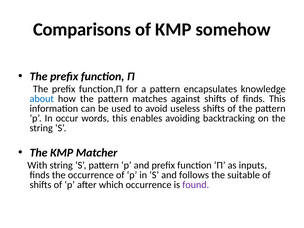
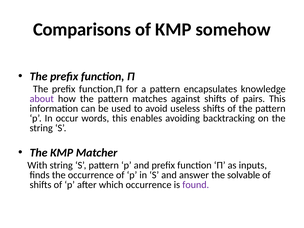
about colour: blue -> purple
of finds: finds -> pairs
follows: follows -> answer
suitable: suitable -> solvable
